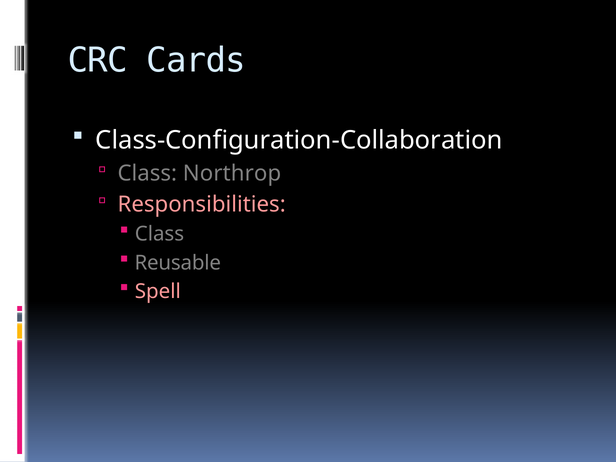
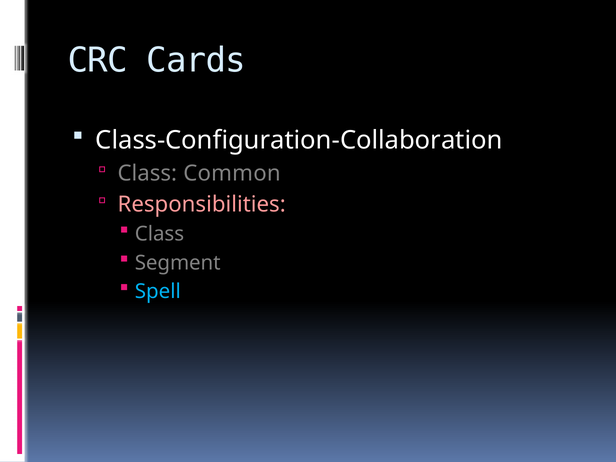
Northrop: Northrop -> Common
Reusable: Reusable -> Segment
Spell colour: pink -> light blue
